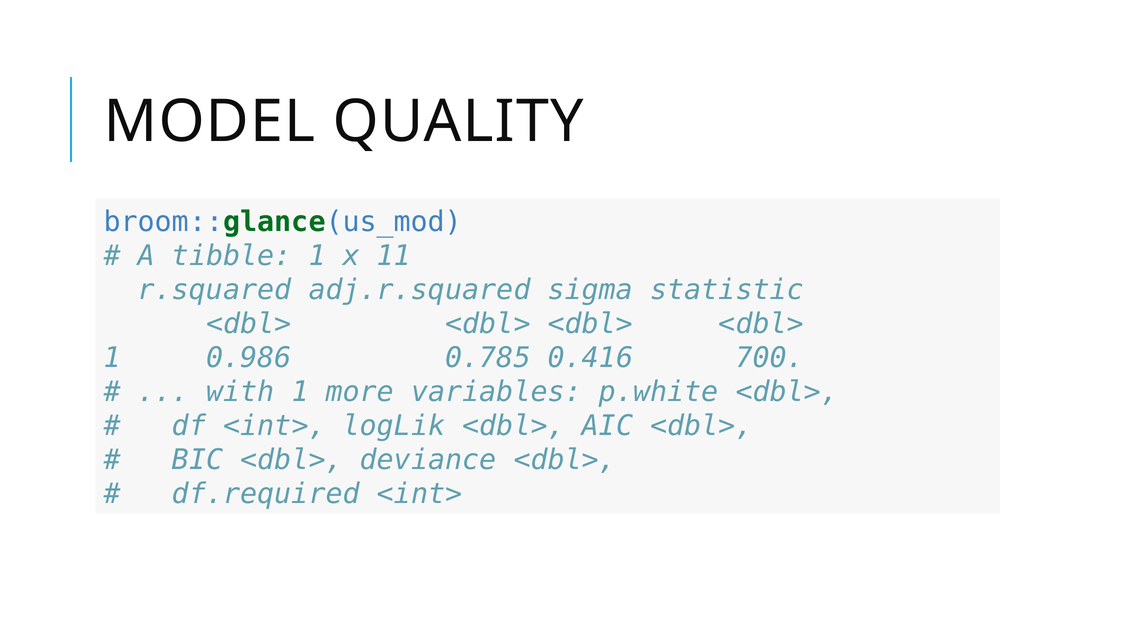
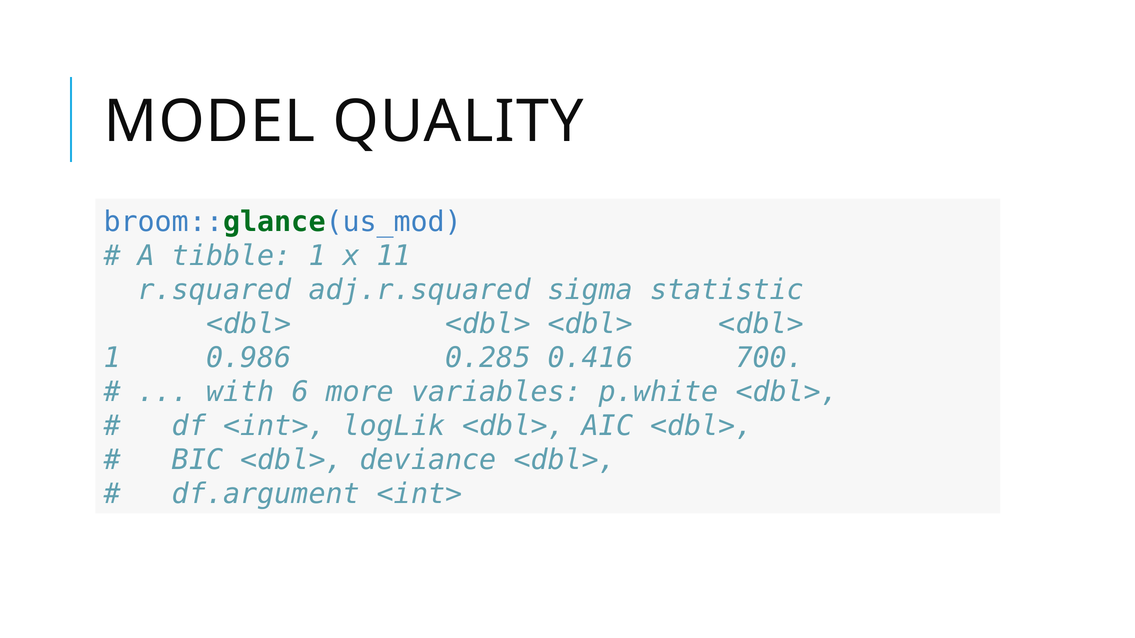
0.785: 0.785 -> 0.285
with 1: 1 -> 6
df.required: df.required -> df.argument
